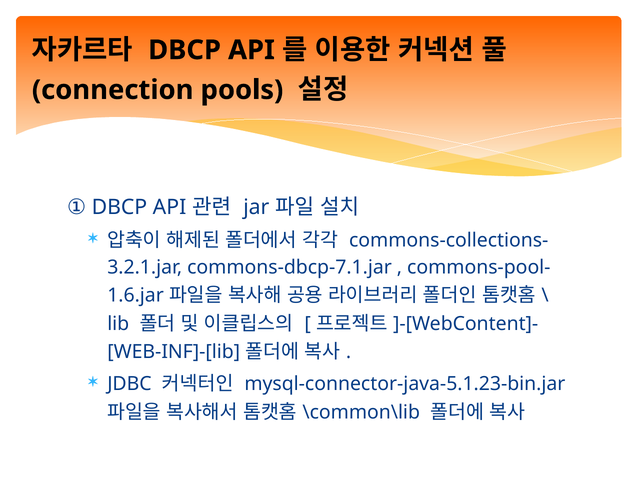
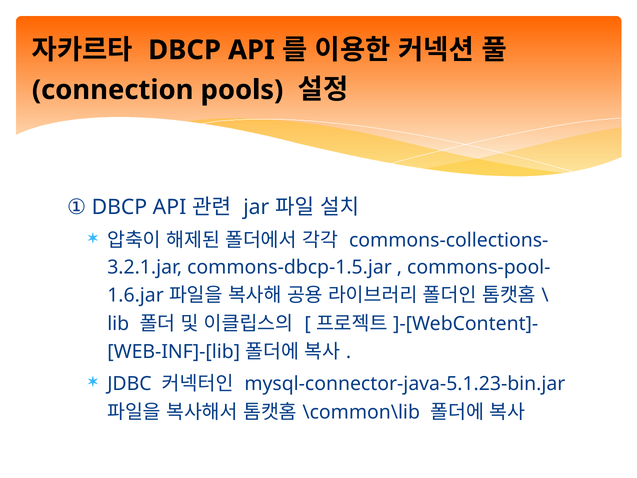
commons-dbcp-7.1.jar: commons-dbcp-7.1.jar -> commons-dbcp-1.5.jar
